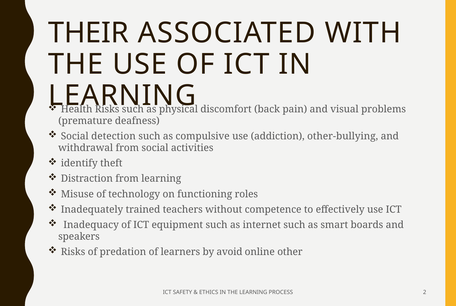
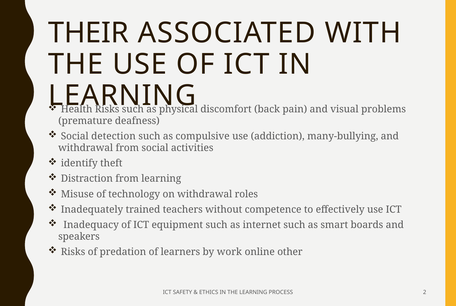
other-bullying: other-bullying -> many-bullying
on functioning: functioning -> withdrawal
avoid: avoid -> work
